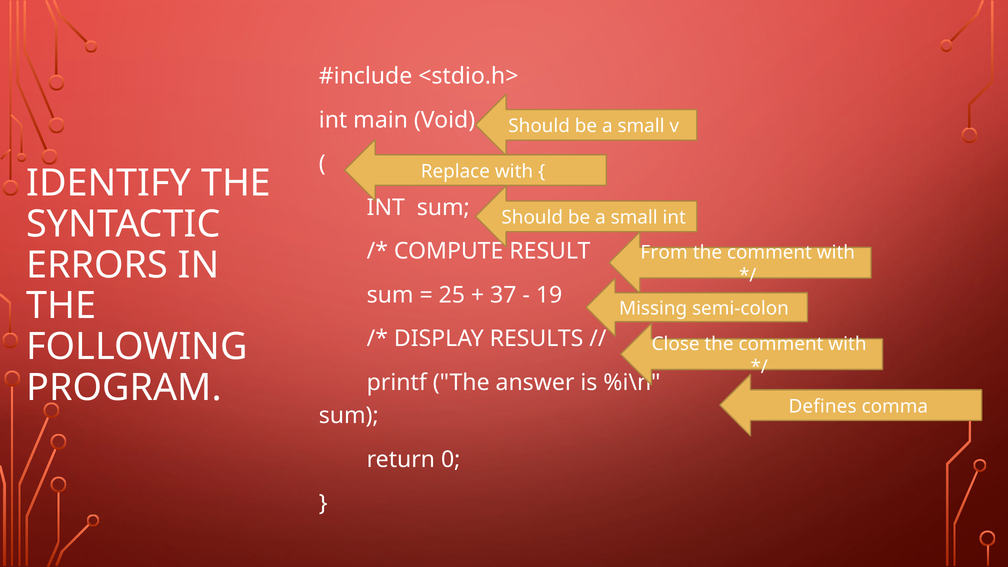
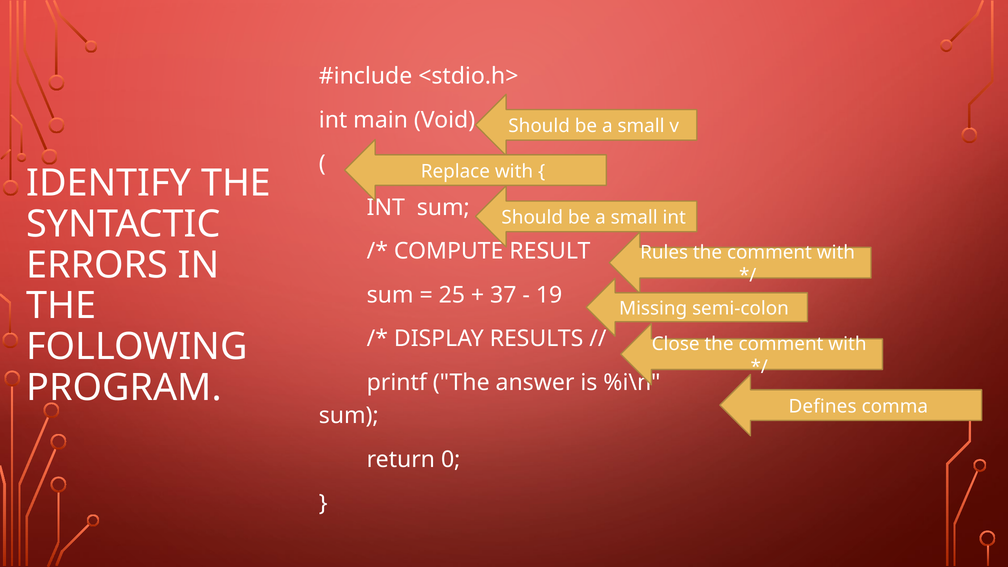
From: From -> Rules
